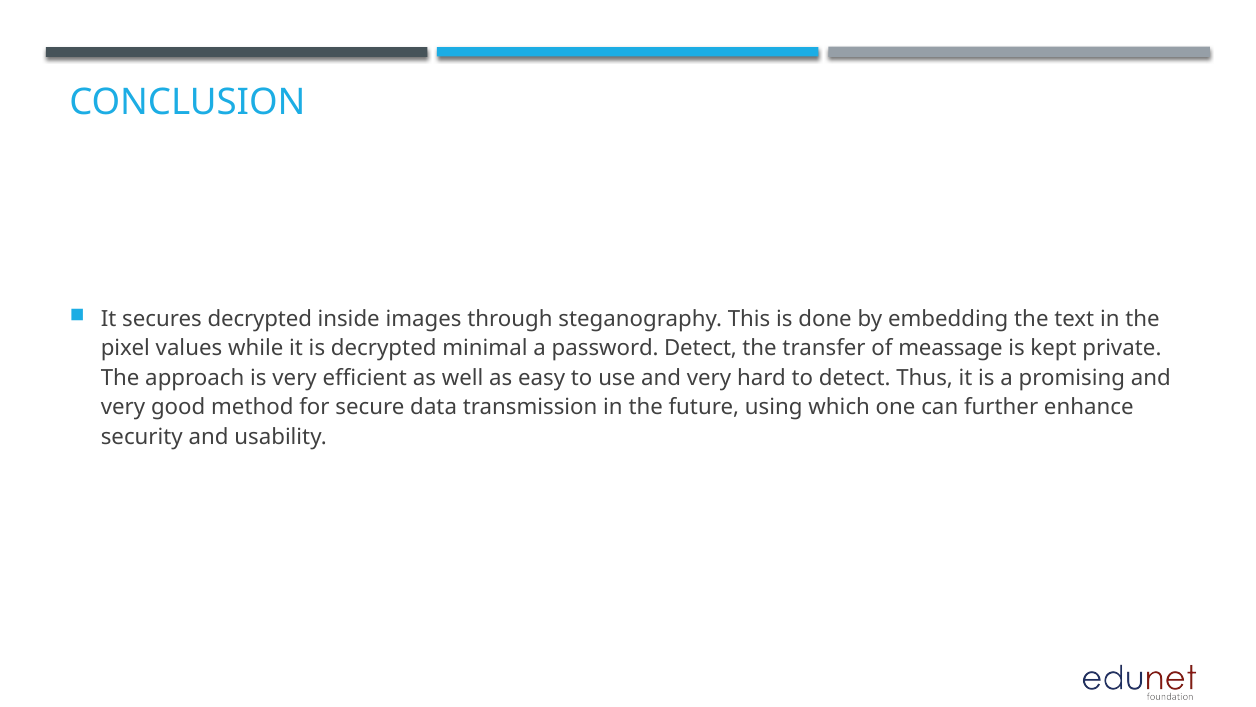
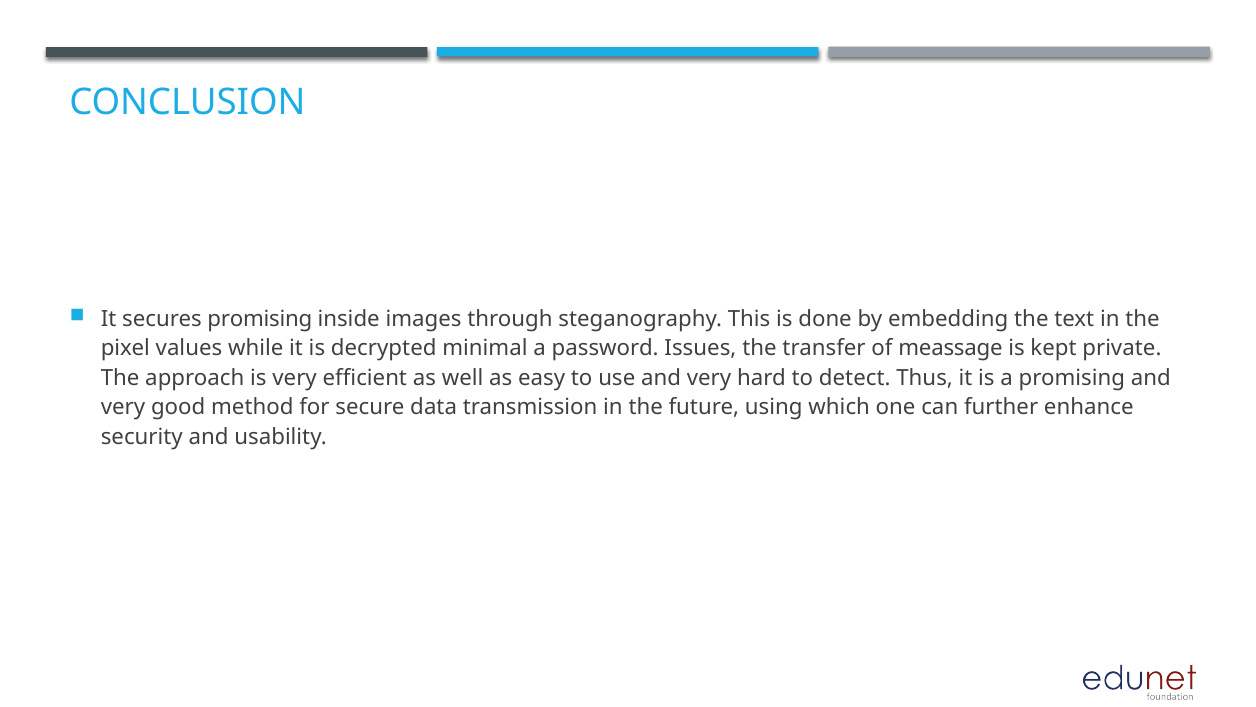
secures decrypted: decrypted -> promising
password Detect: Detect -> Issues
